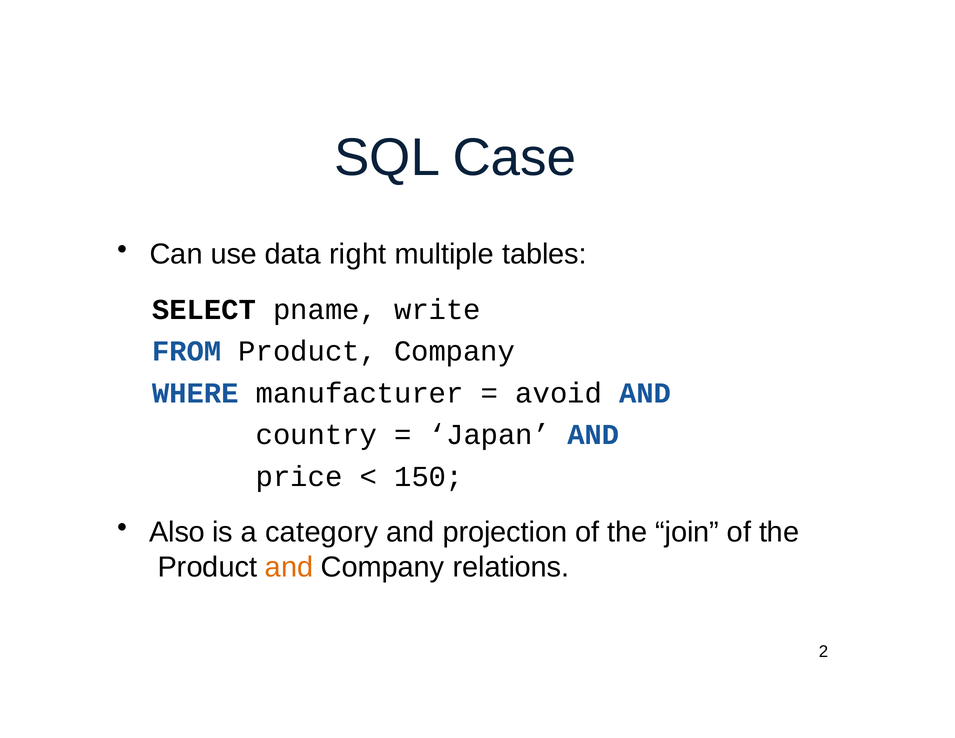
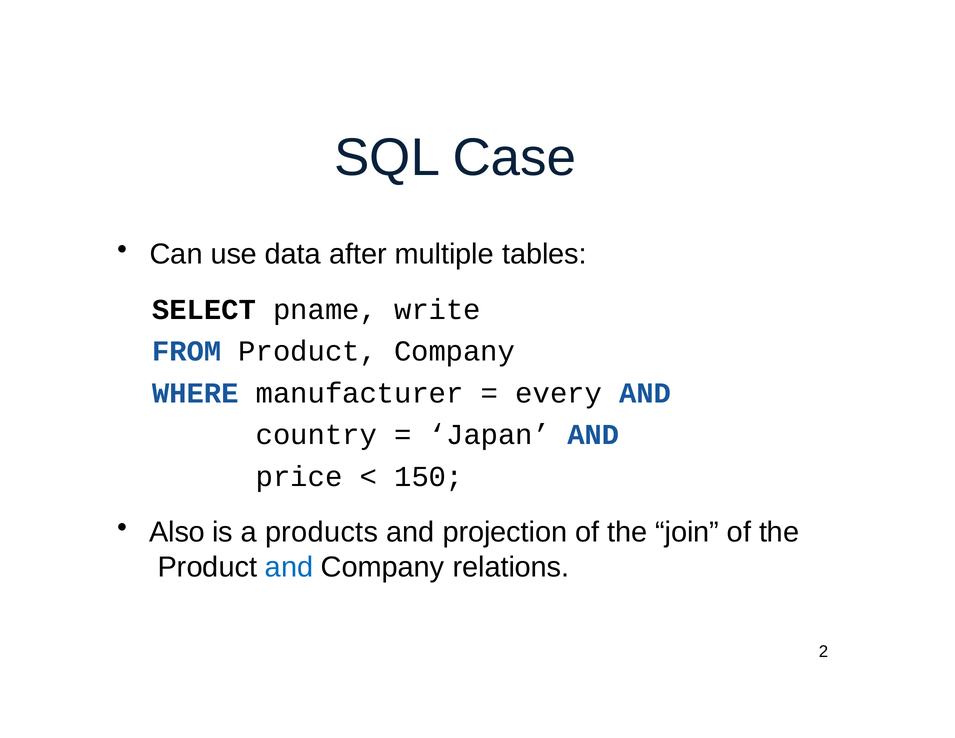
right: right -> after
avoid: avoid -> every
category: category -> products
and at (289, 567) colour: orange -> blue
